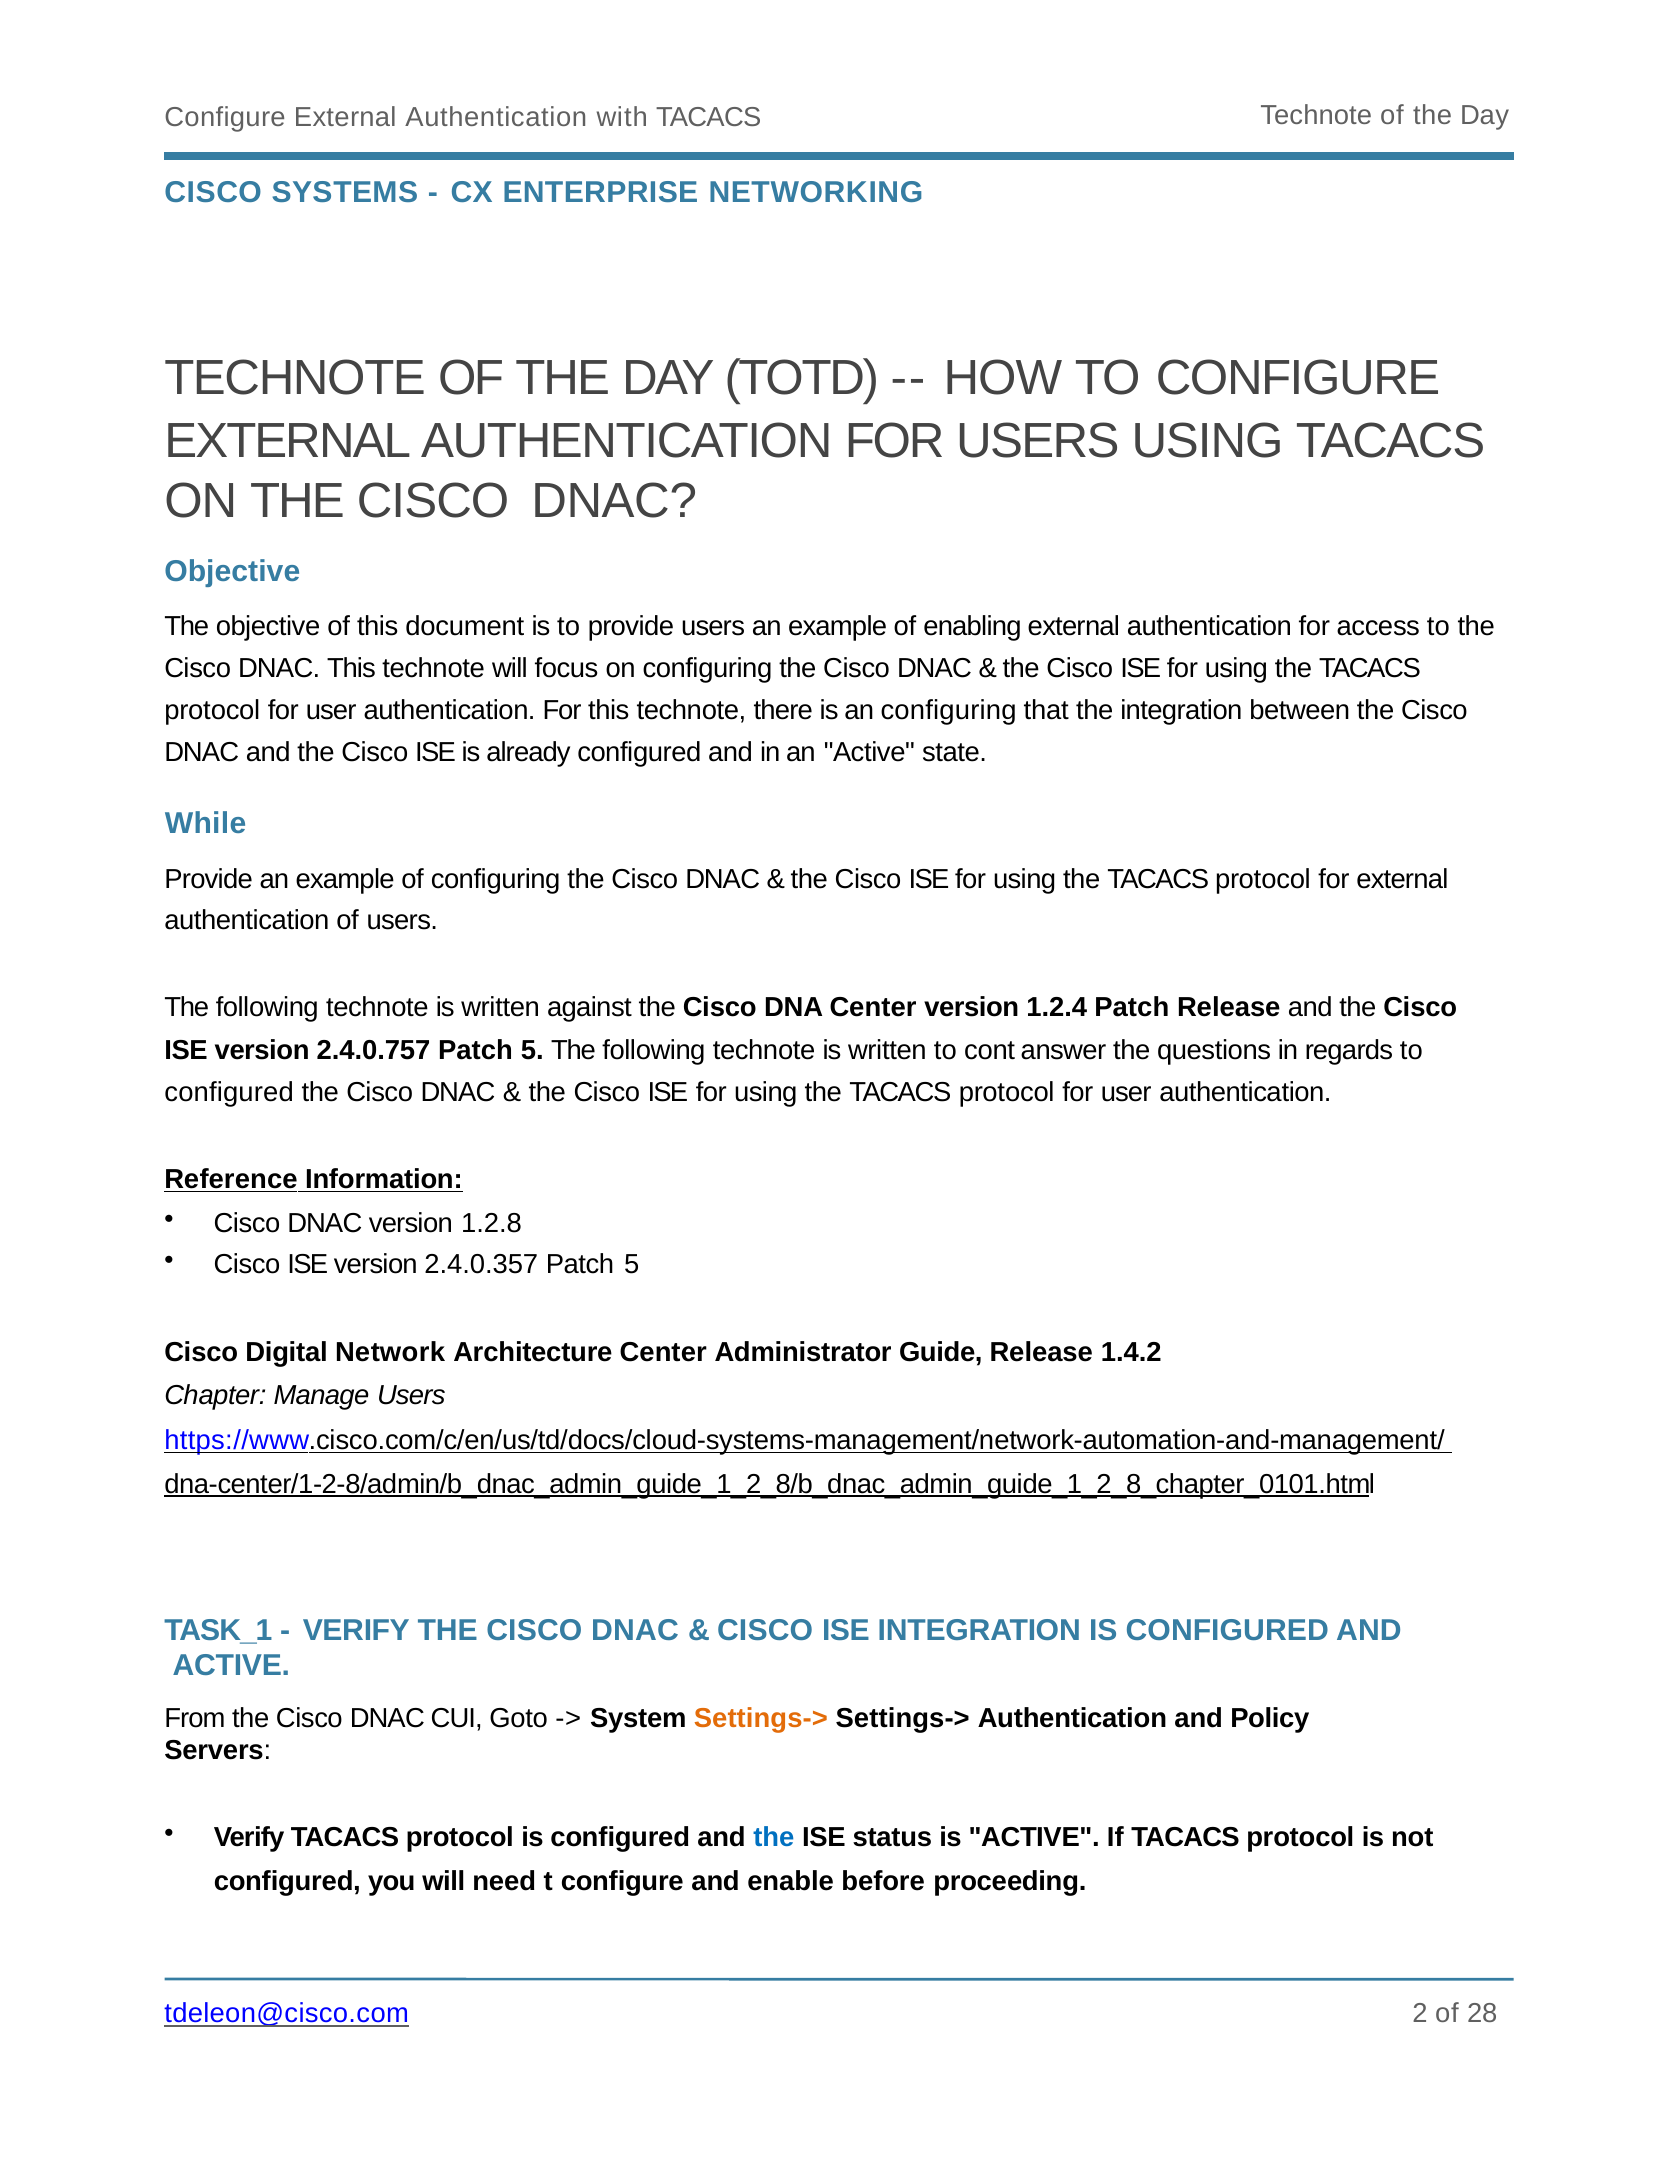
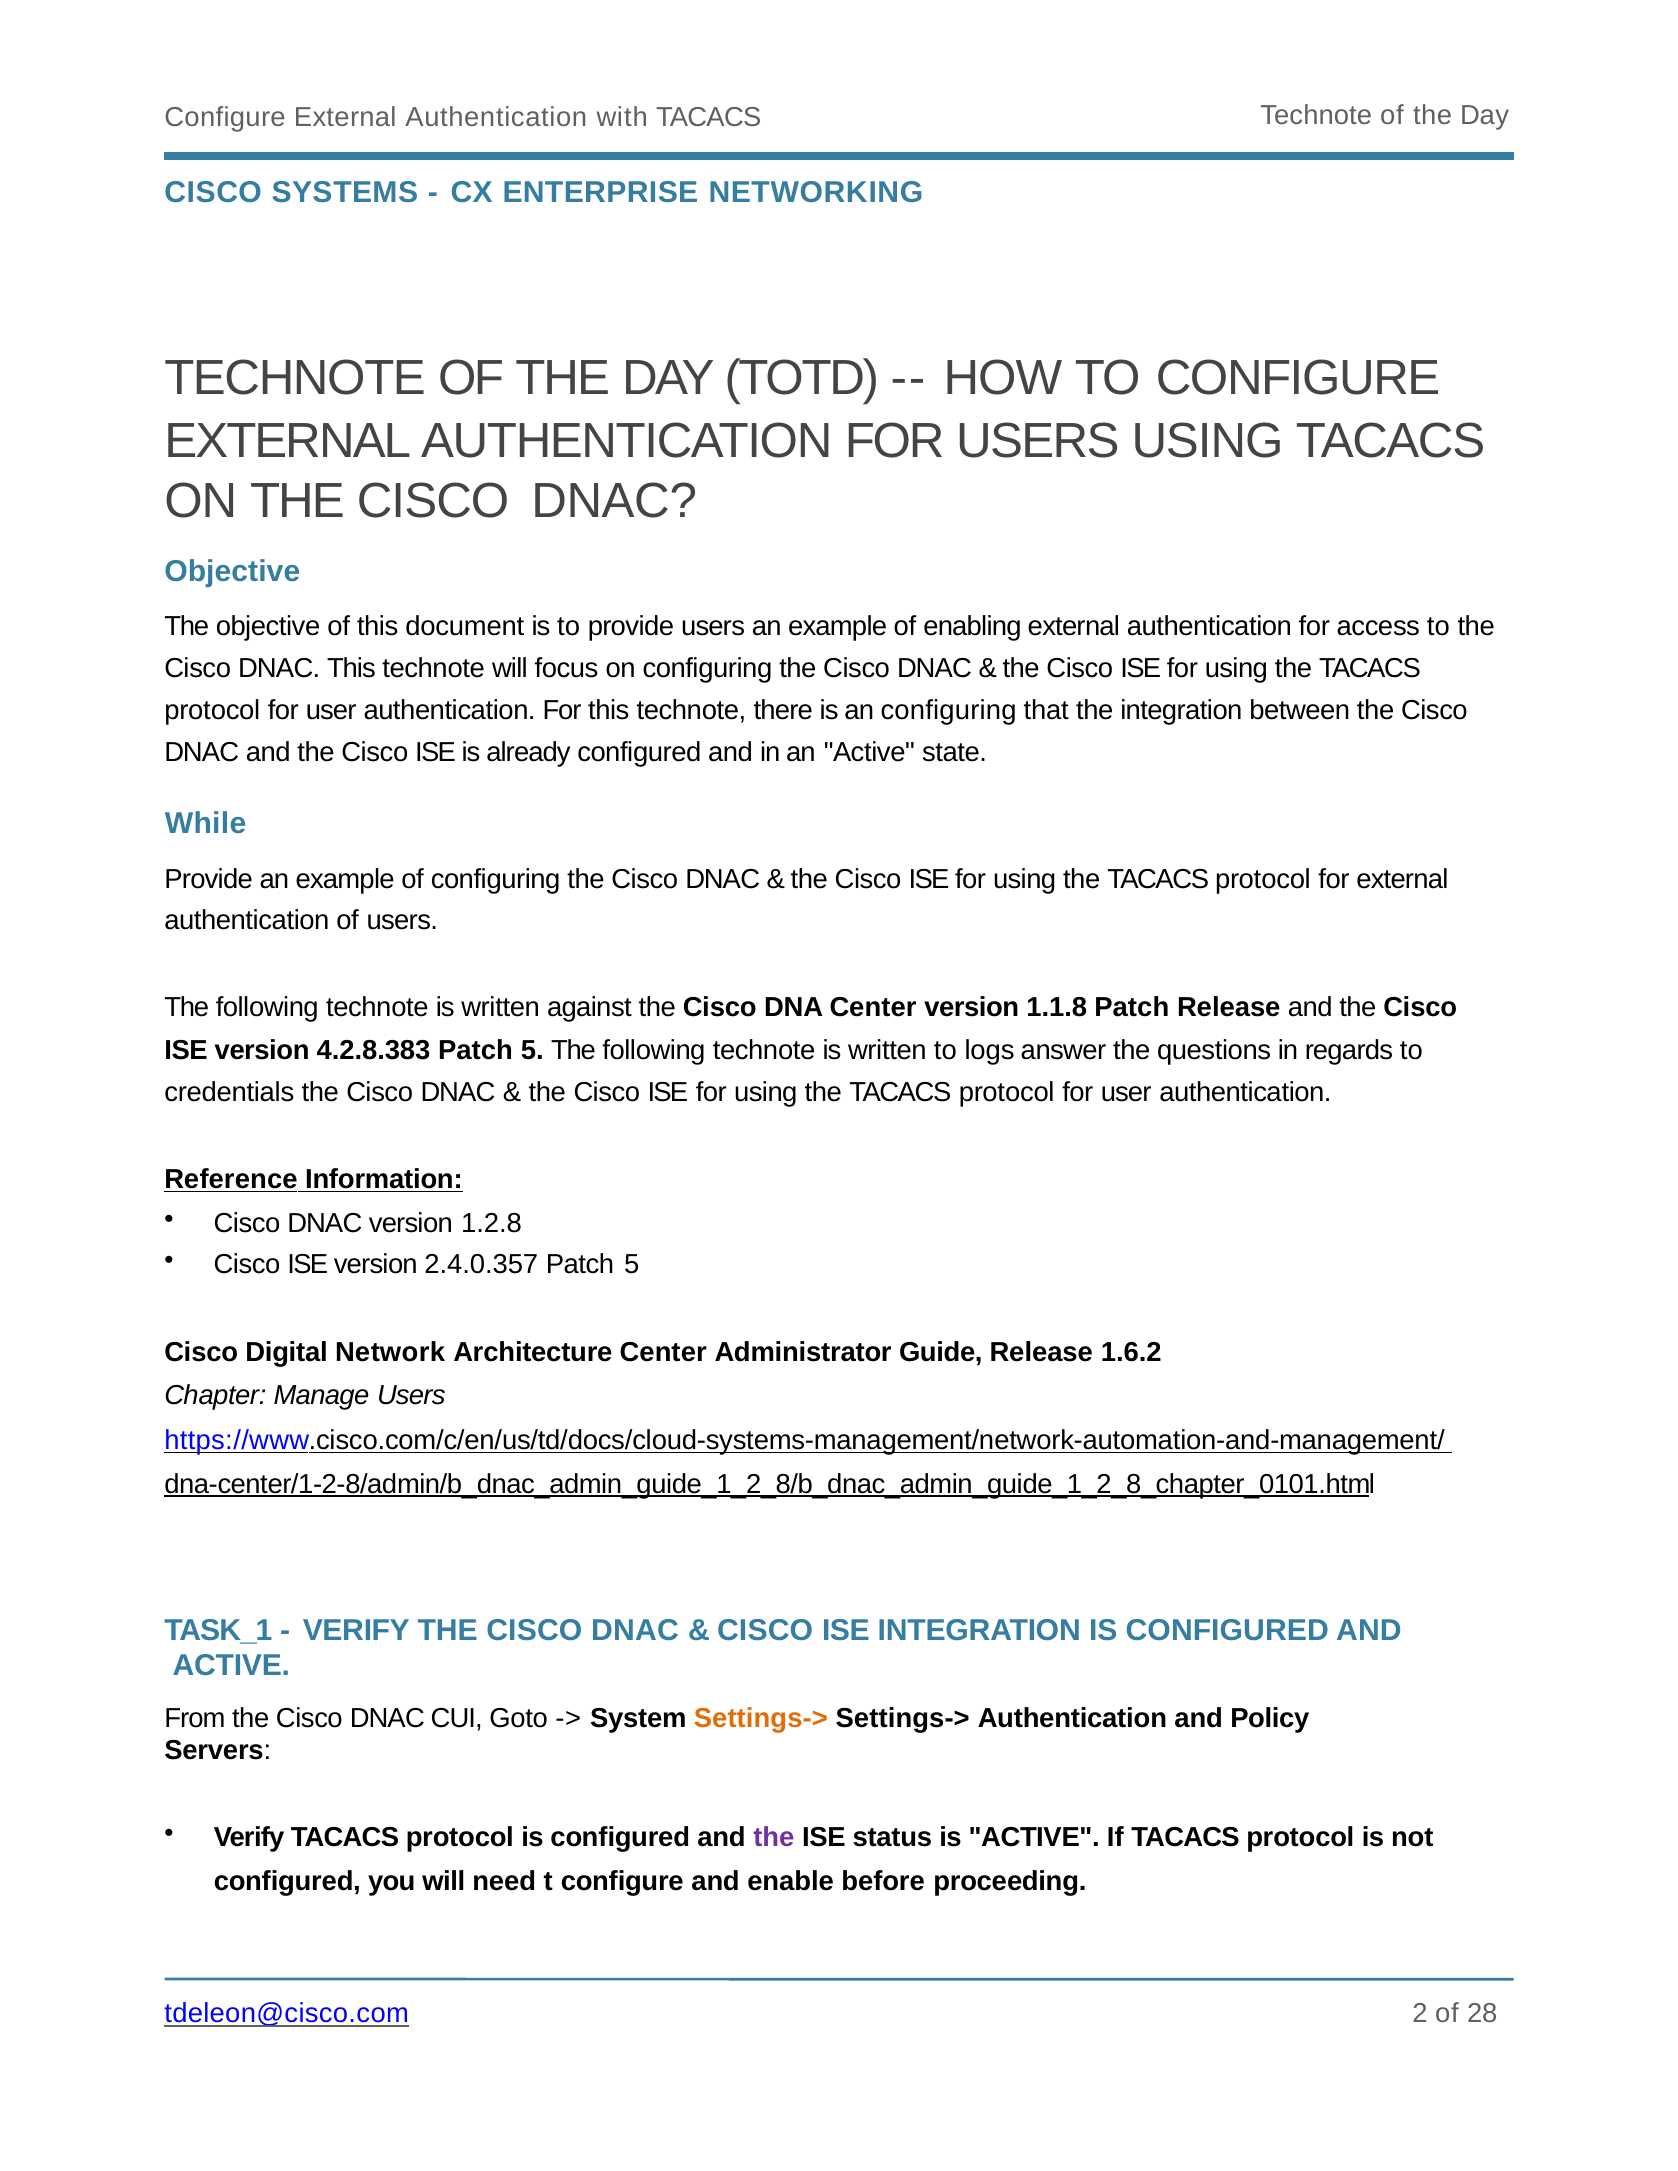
1.2.4: 1.2.4 -> 1.1.8
2.4.0.757: 2.4.0.757 -> 4.2.8.383
cont: cont -> logs
configured at (229, 1093): configured -> credentials
1.4.2: 1.4.2 -> 1.6.2
the at (774, 1838) colour: blue -> purple
